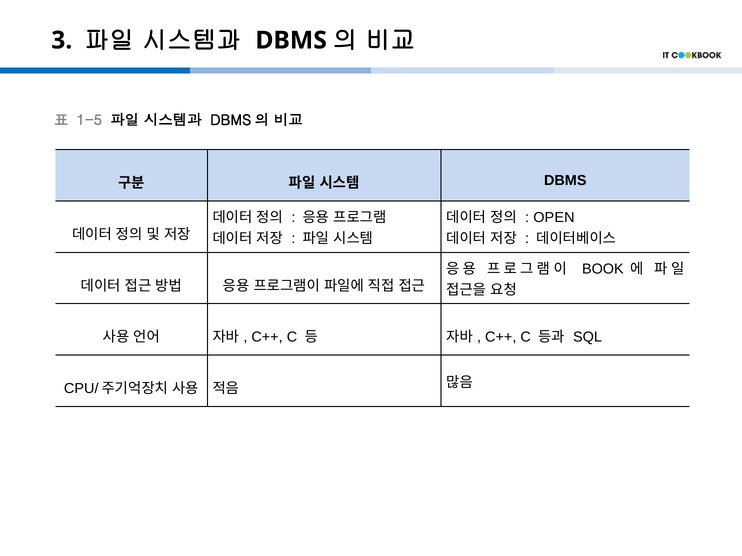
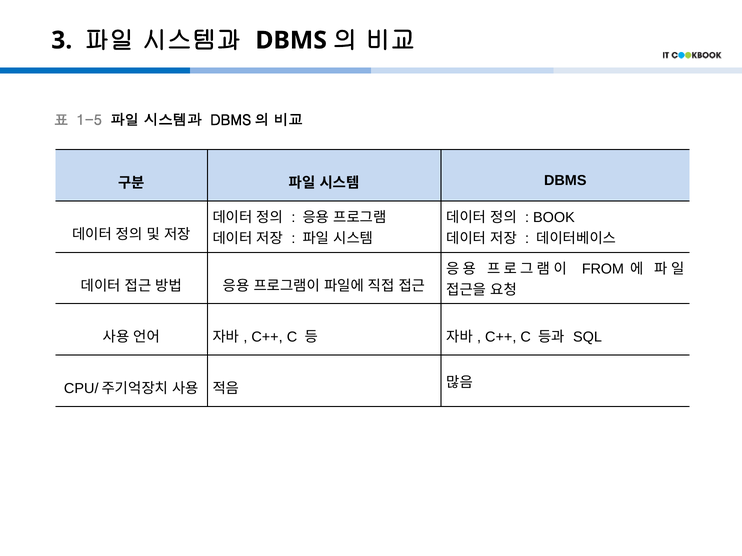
OPEN: OPEN -> BOOK
BOOK: BOOK -> FROM
